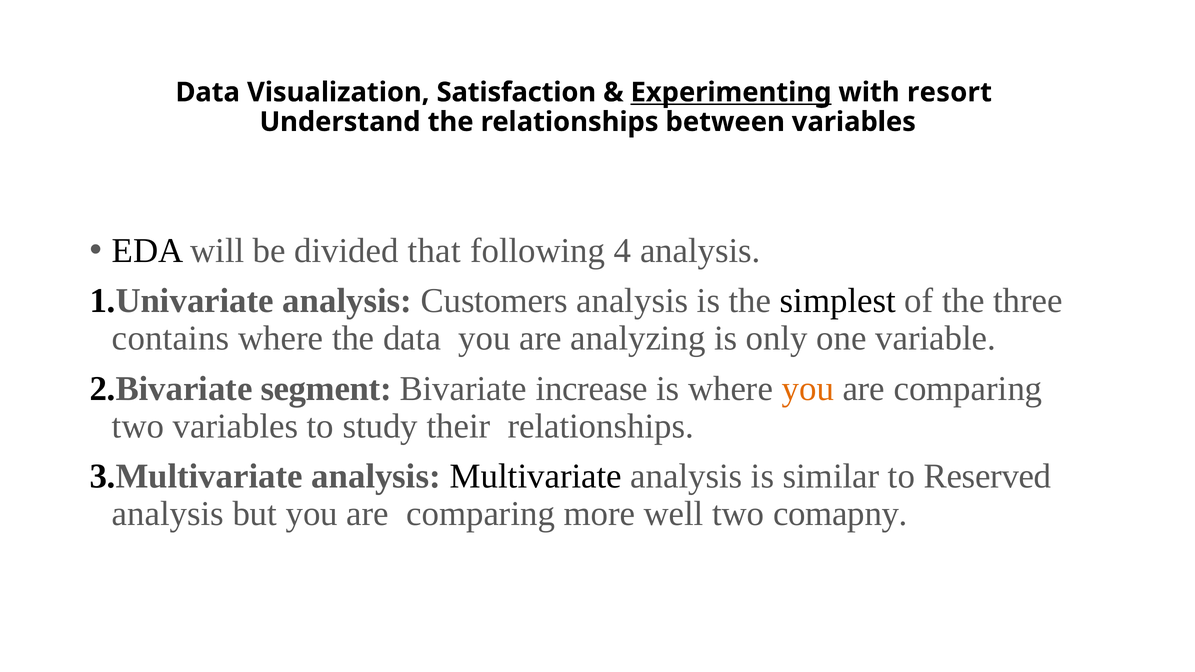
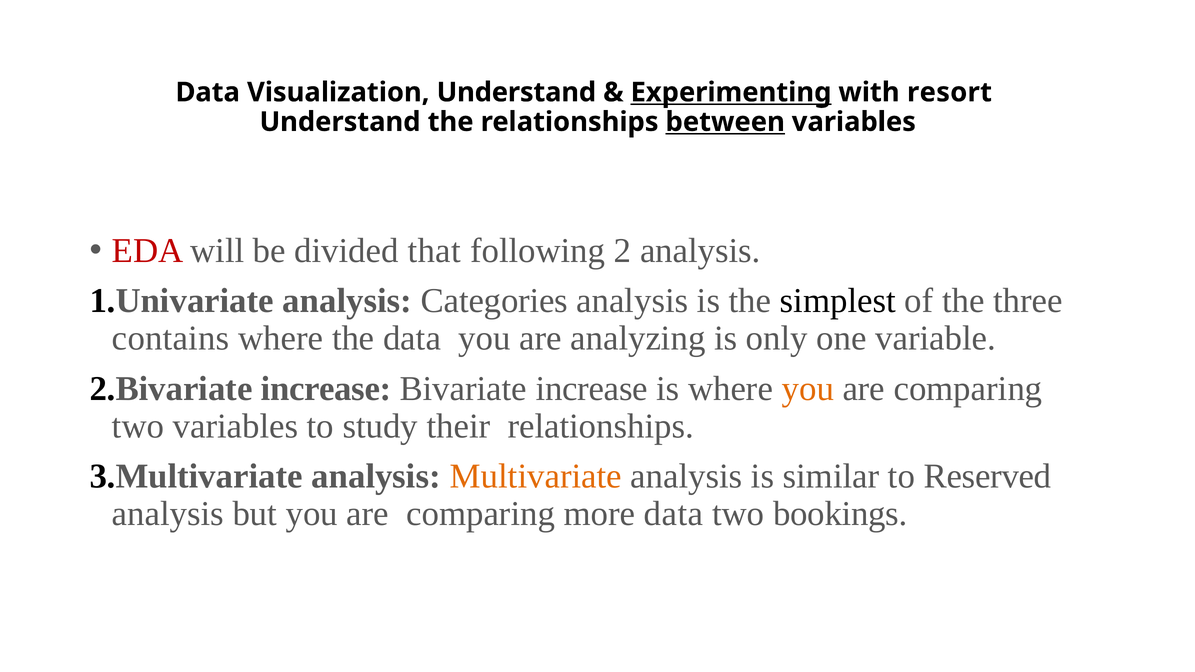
Visualization Satisfaction: Satisfaction -> Understand
between underline: none -> present
EDA colour: black -> red
4: 4 -> 2
Customers: Customers -> Categories
segment at (326, 389): segment -> increase
Multivariate colour: black -> orange
more well: well -> data
comapny: comapny -> bookings
